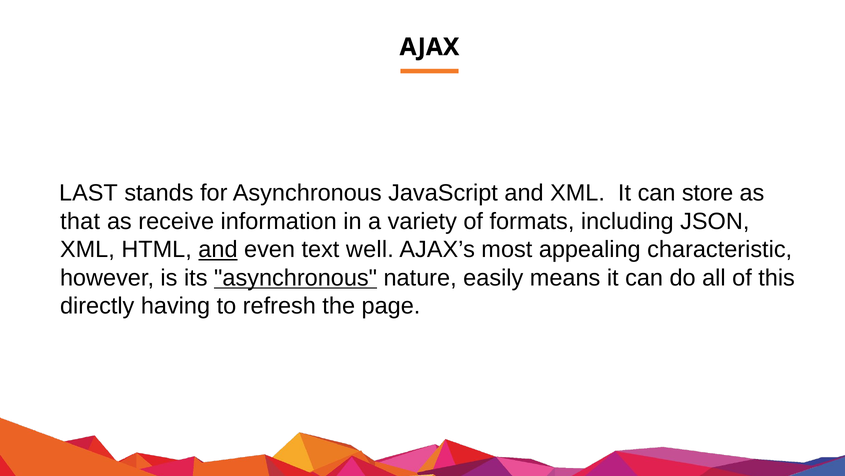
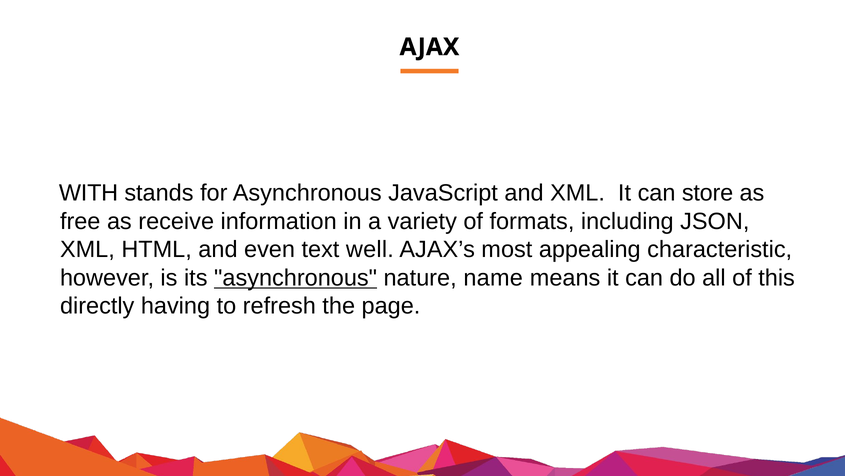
LAST: LAST -> WITH
that: that -> free
and at (218, 249) underline: present -> none
easily: easily -> name
